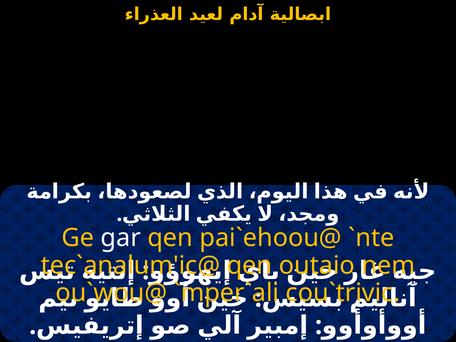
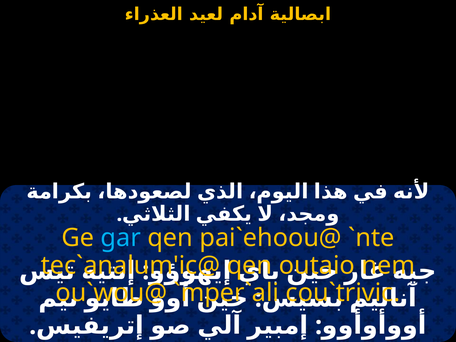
gar colour: white -> light blue
